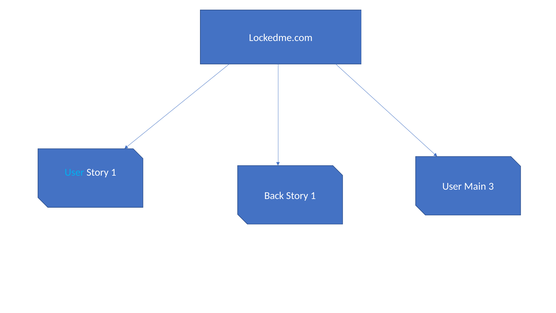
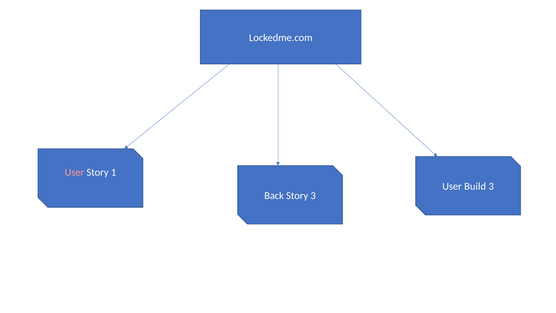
User at (74, 172) colour: light blue -> pink
Main: Main -> Build
1 at (313, 195): 1 -> 3
